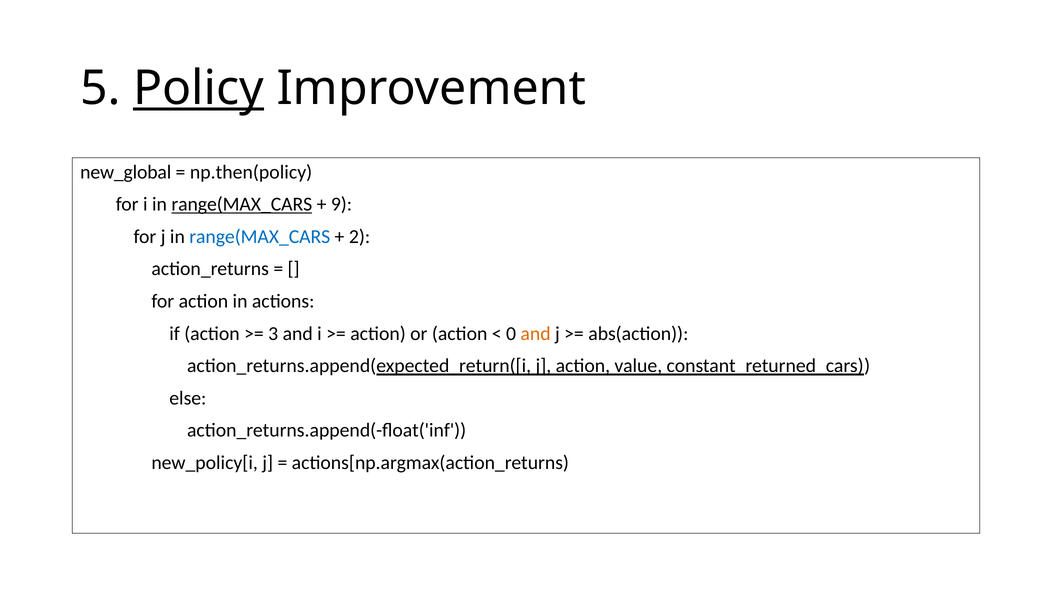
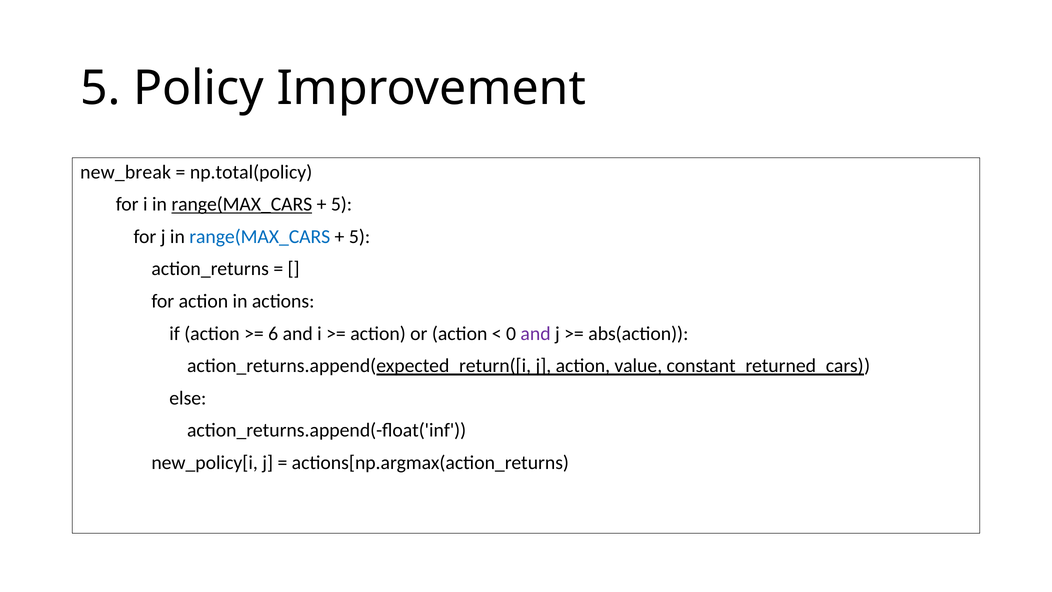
Policy underline: present -> none
new_global: new_global -> new_break
np.then(policy: np.then(policy -> np.total(policy
9 at (341, 204): 9 -> 5
2 at (360, 237): 2 -> 5
3: 3 -> 6
and at (536, 333) colour: orange -> purple
